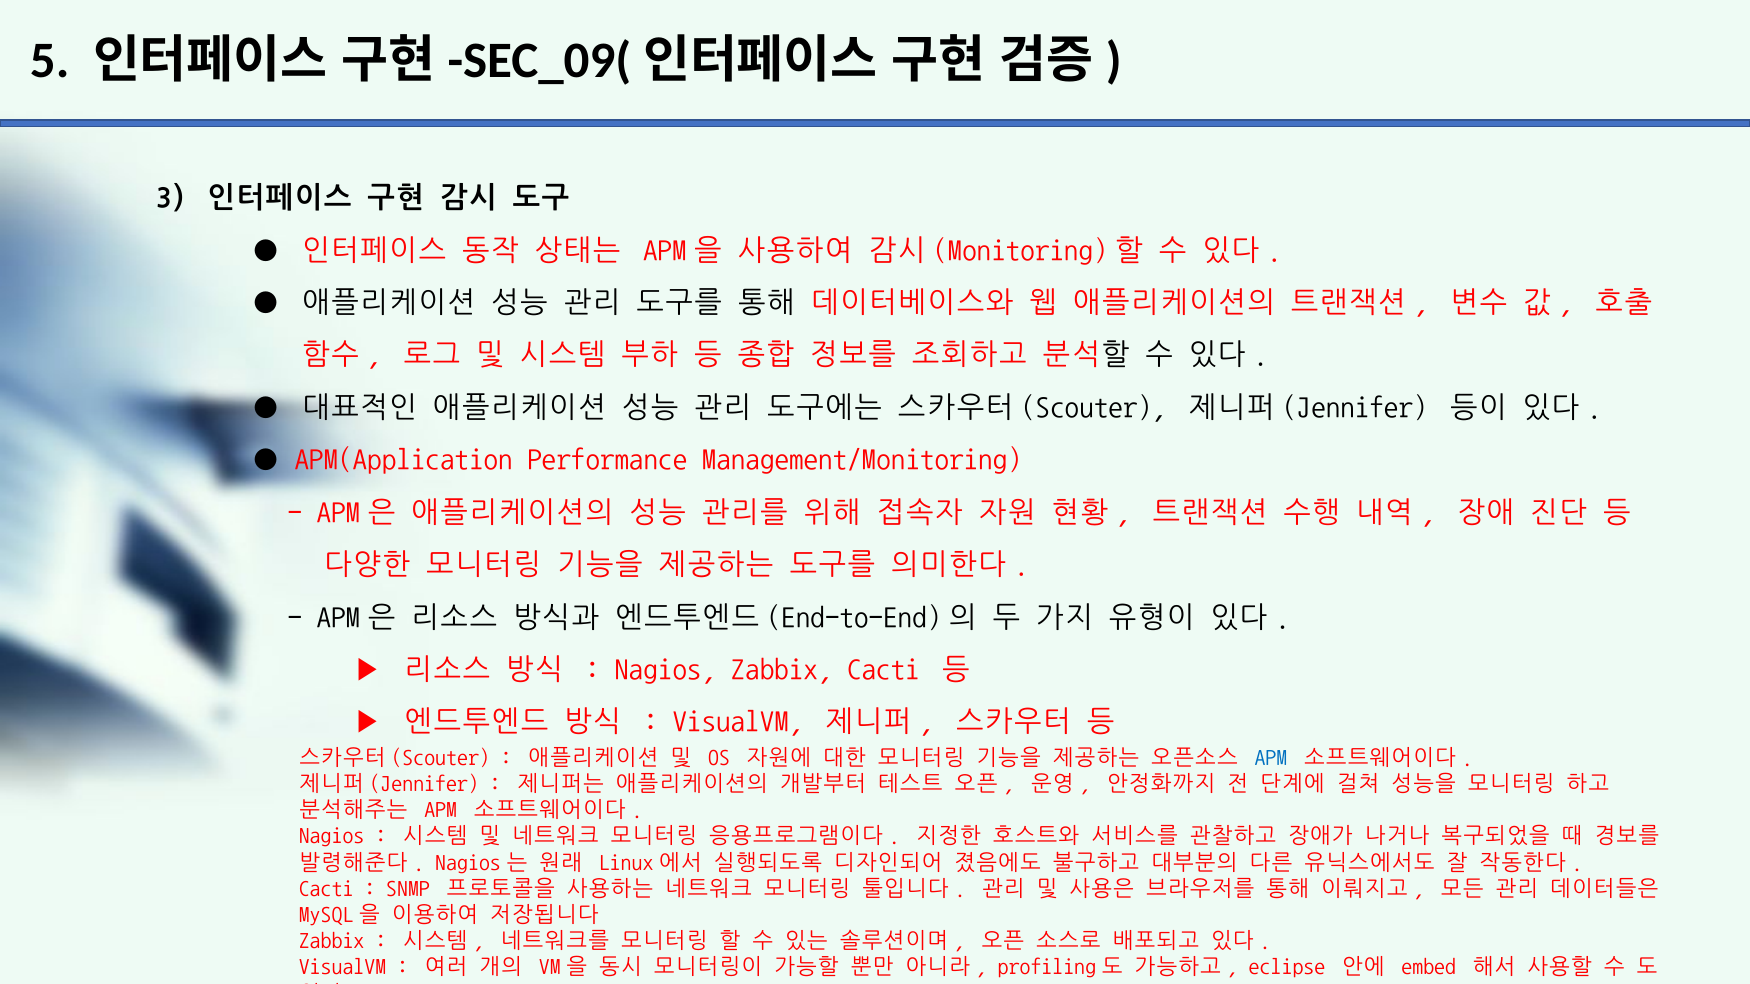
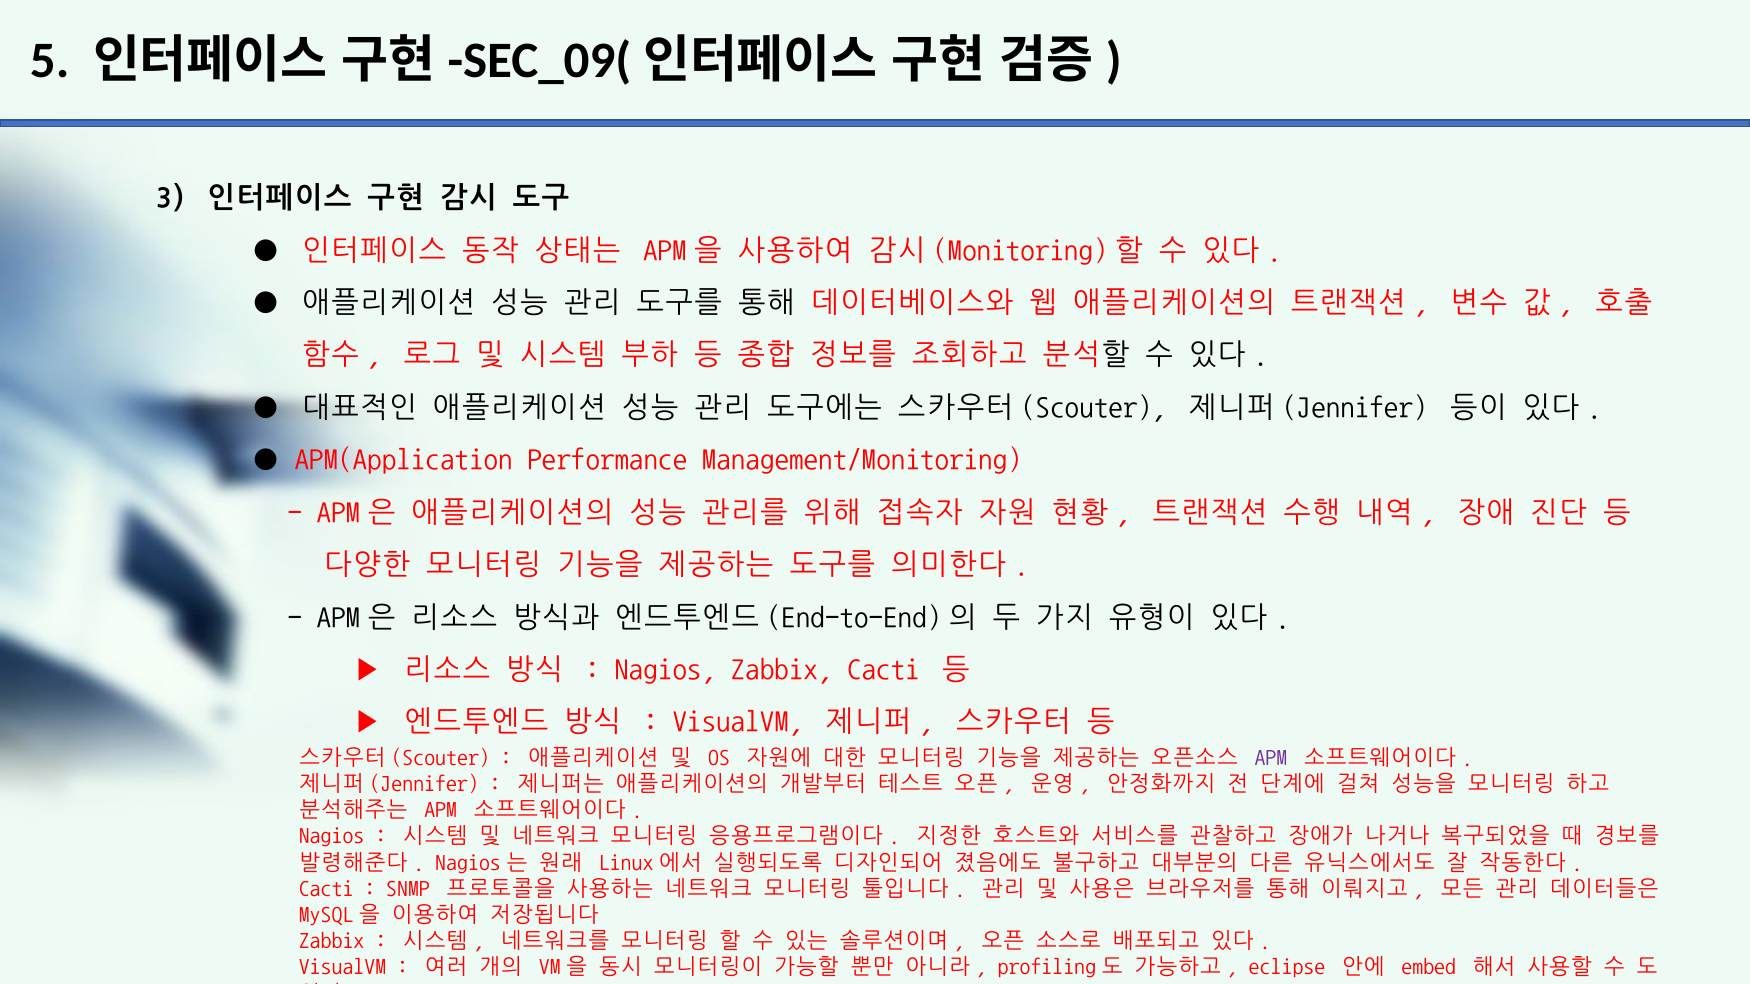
APM at (1271, 757) colour: blue -> purple
